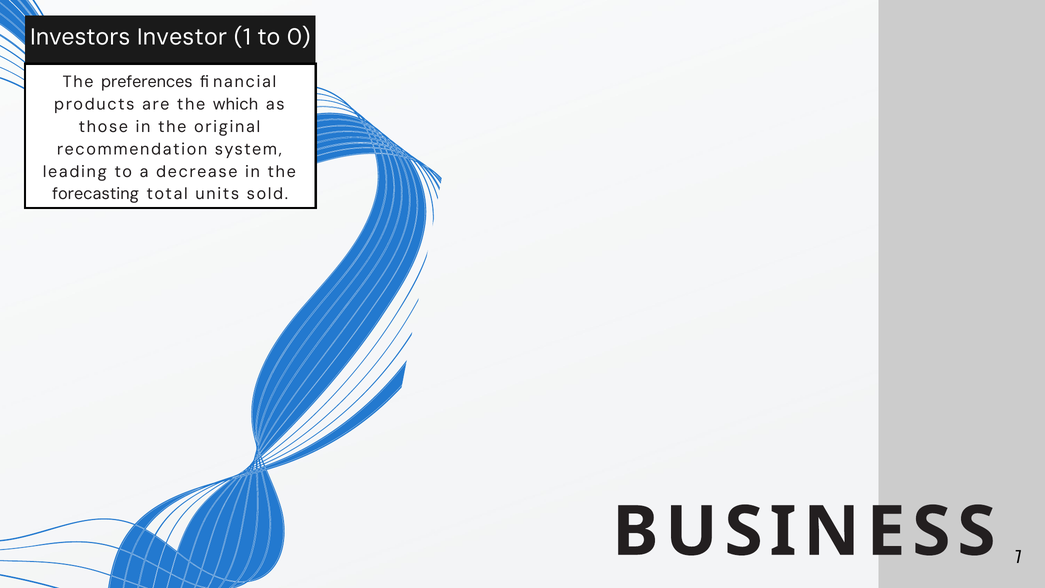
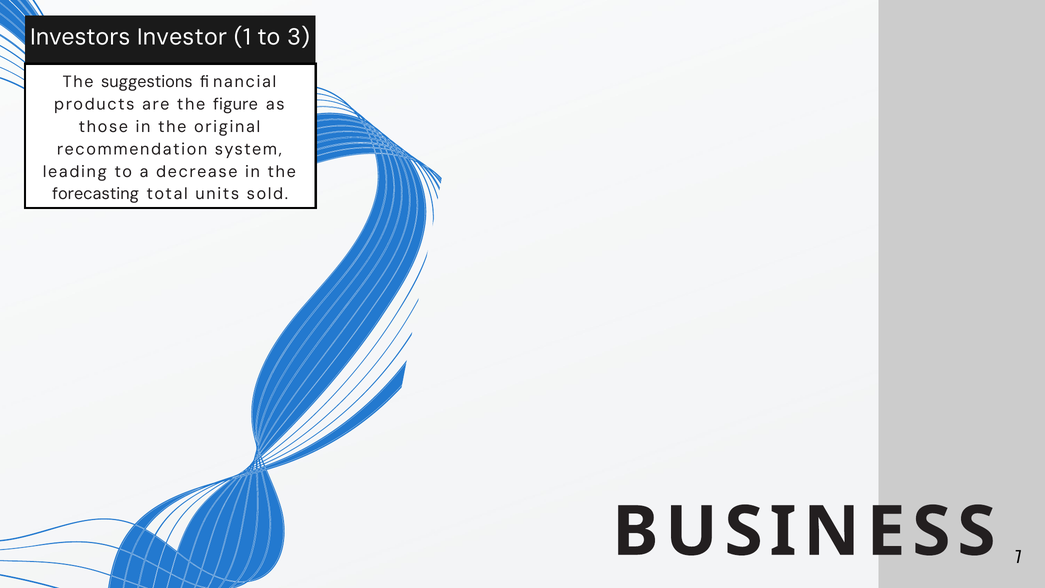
0: 0 -> 3
preferences: preferences -> suggestions
which: which -> figure
